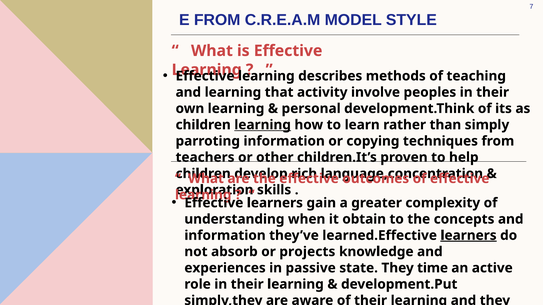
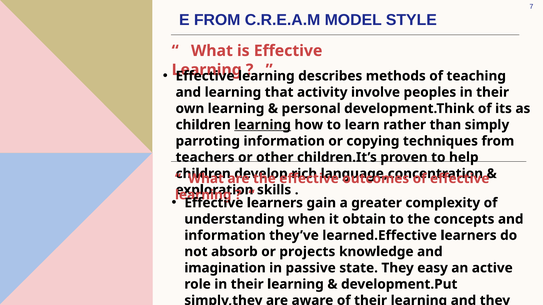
learners at (469, 236) underline: present -> none
experiences: experiences -> imagination
time: time -> easy
